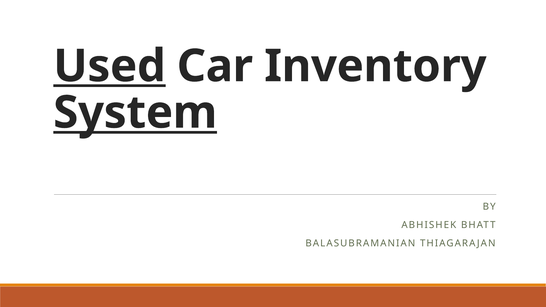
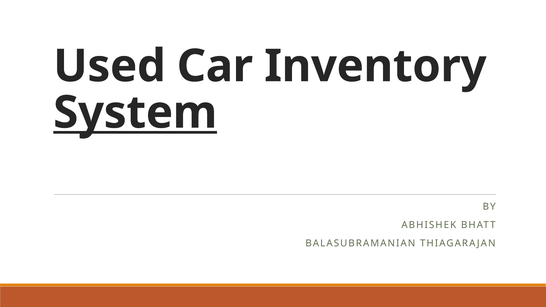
Used underline: present -> none
